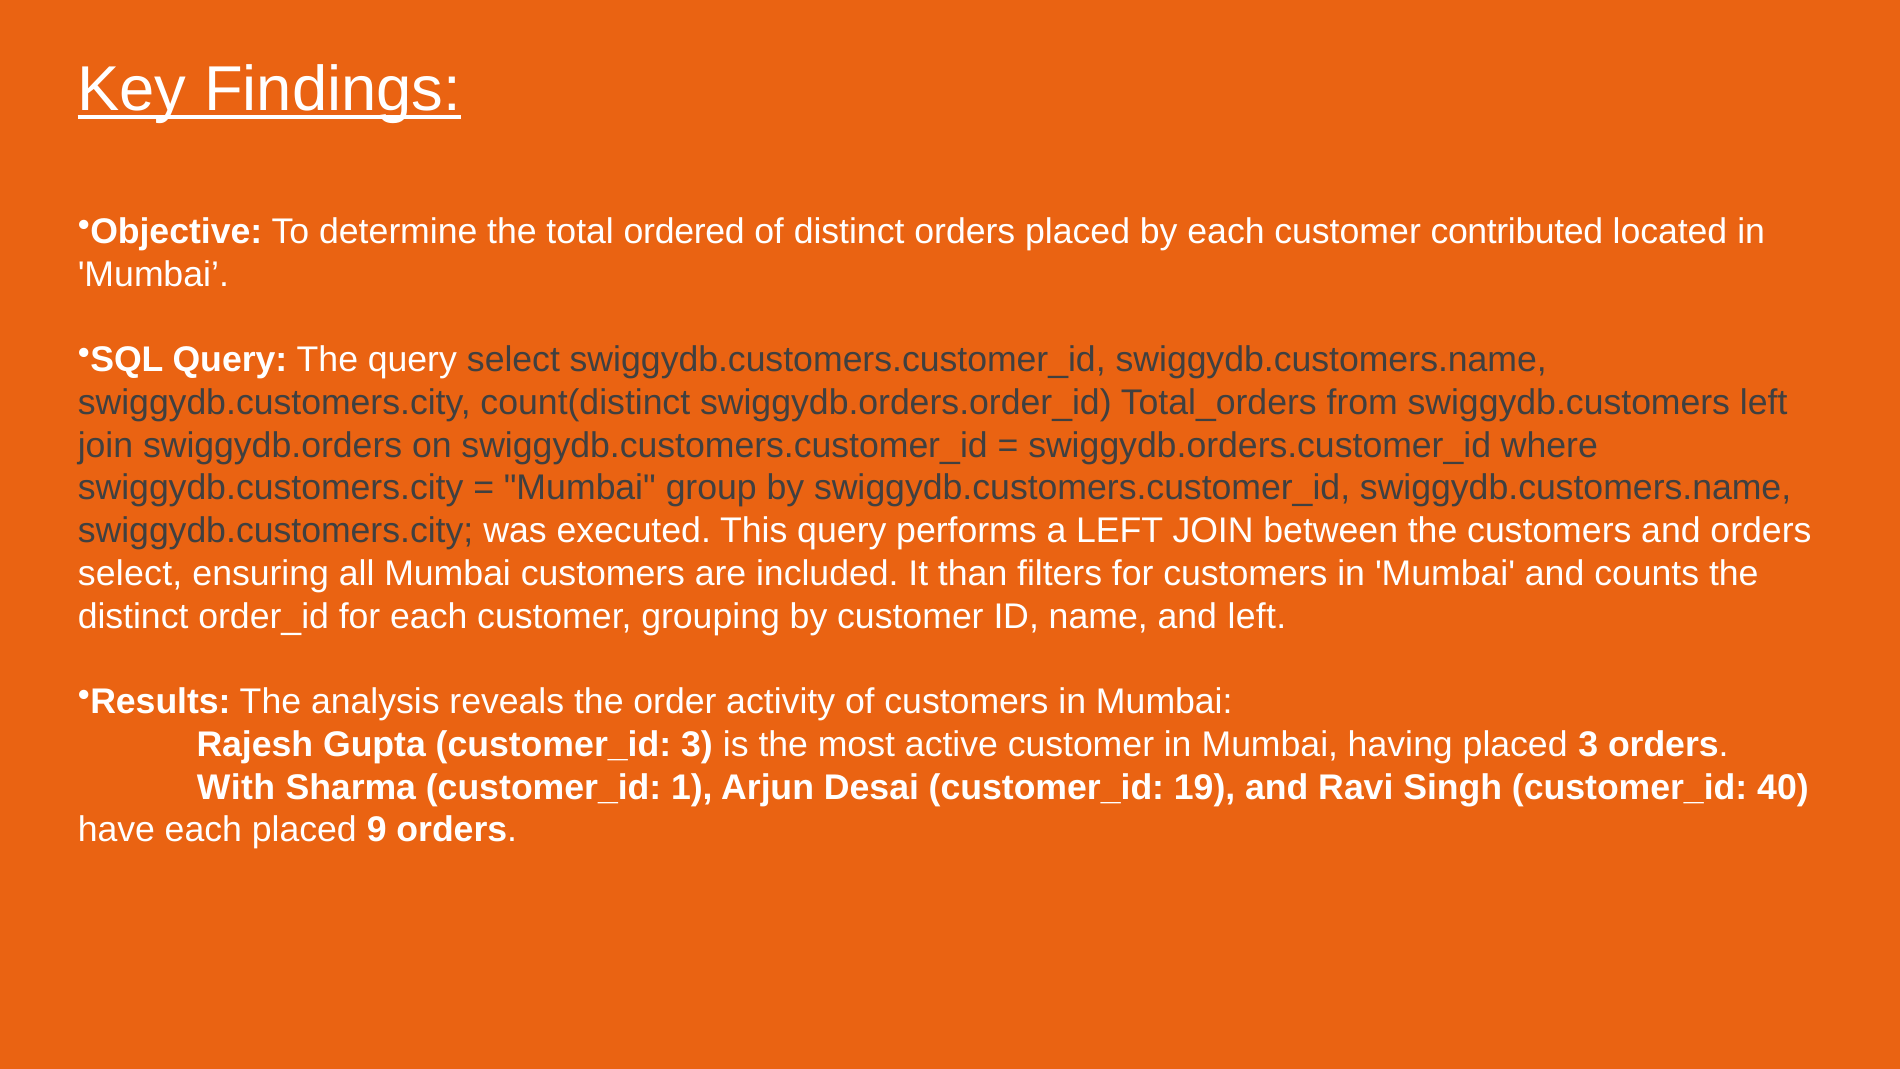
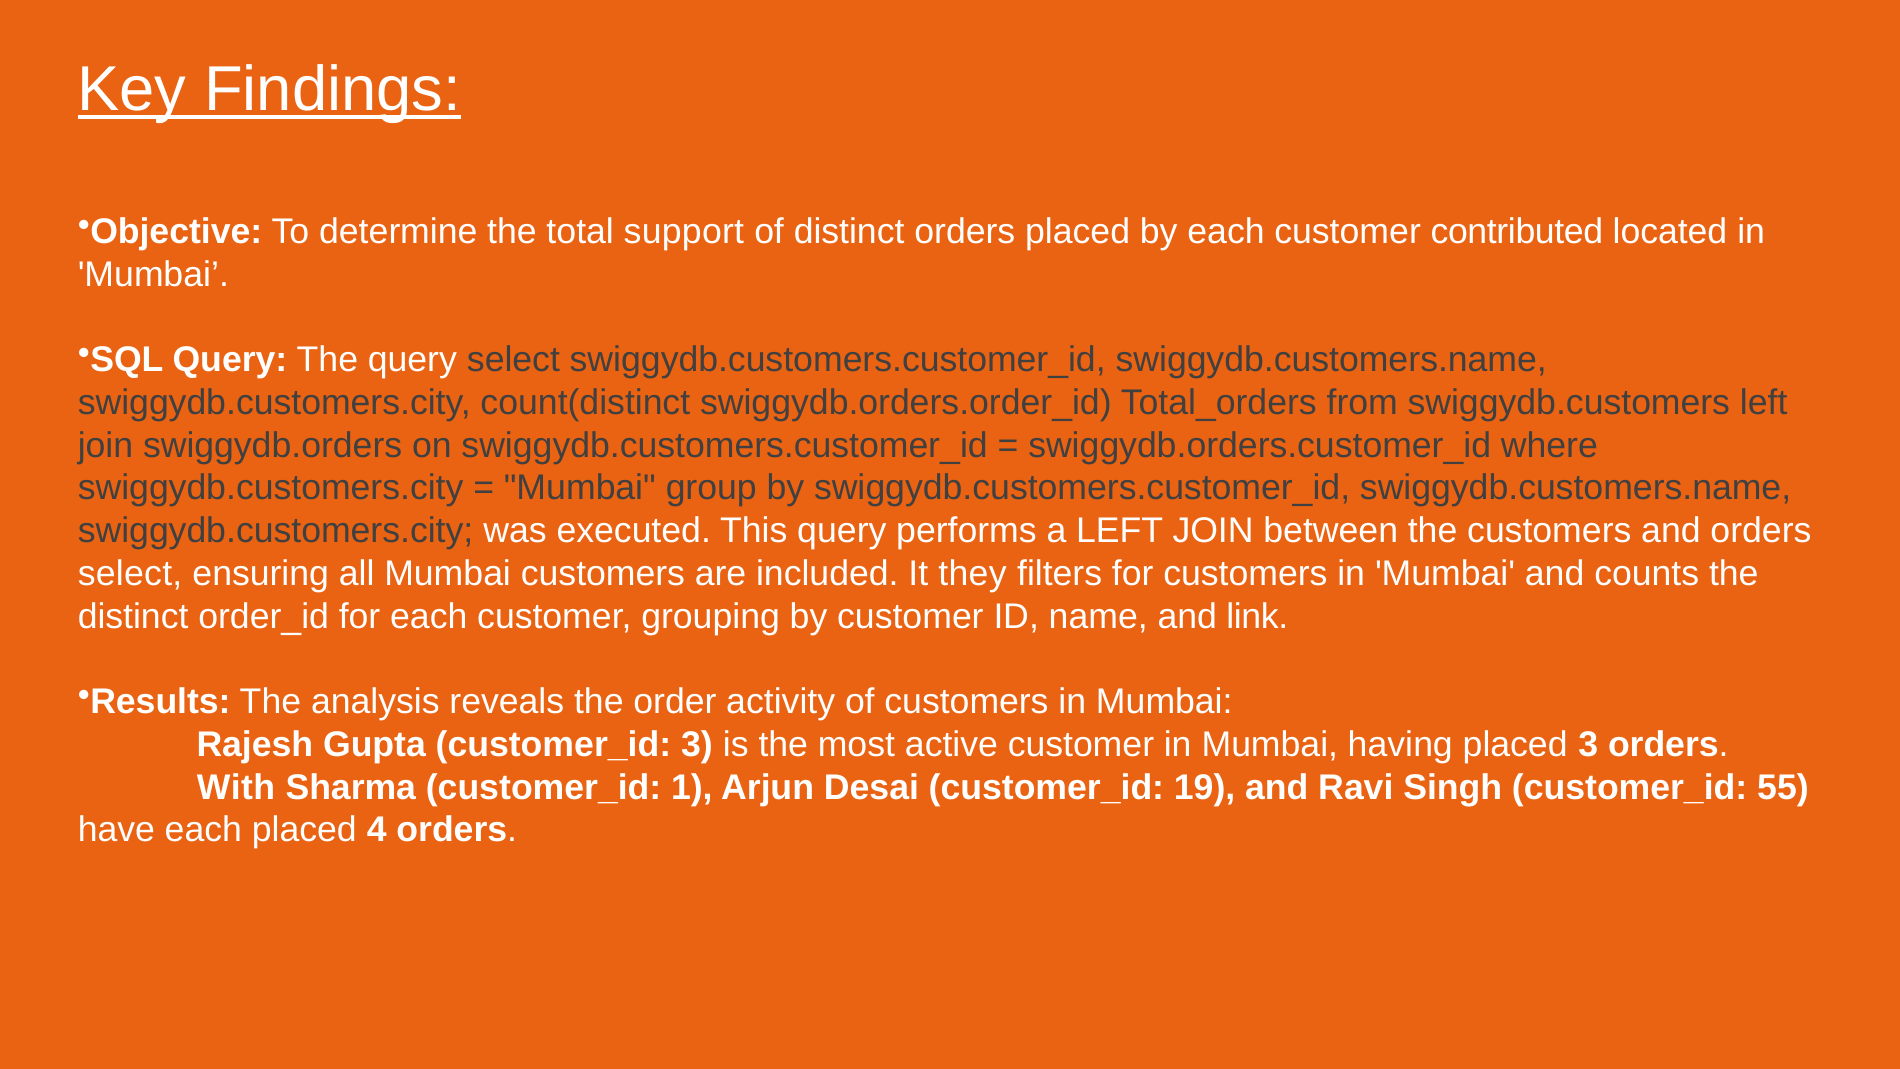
ordered: ordered -> support
than: than -> they
and left: left -> link
40: 40 -> 55
9: 9 -> 4
